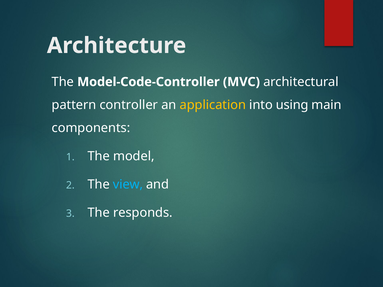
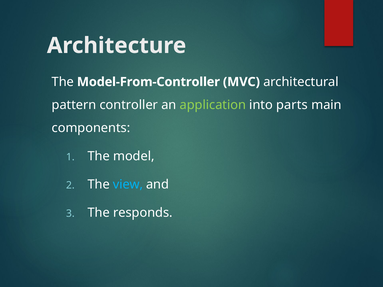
Model-Code-Controller: Model-Code-Controller -> Model-From-Controller
application colour: yellow -> light green
using: using -> parts
